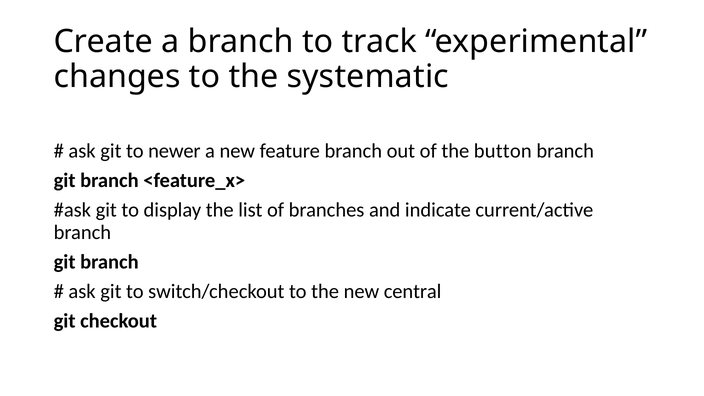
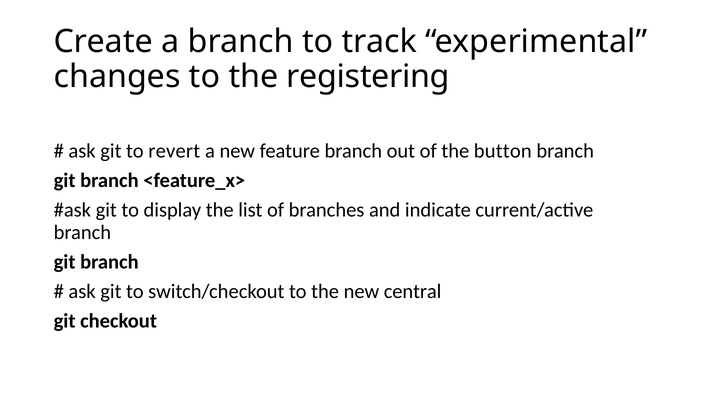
systematic: systematic -> registering
newer: newer -> revert
